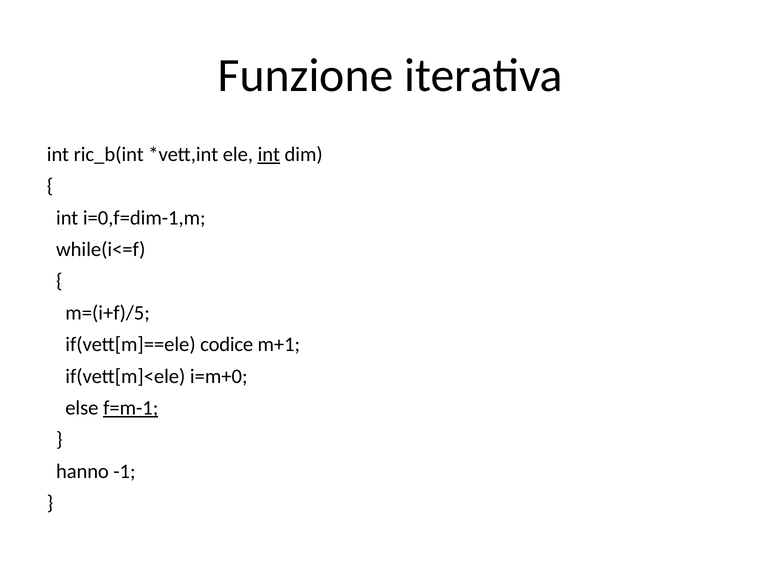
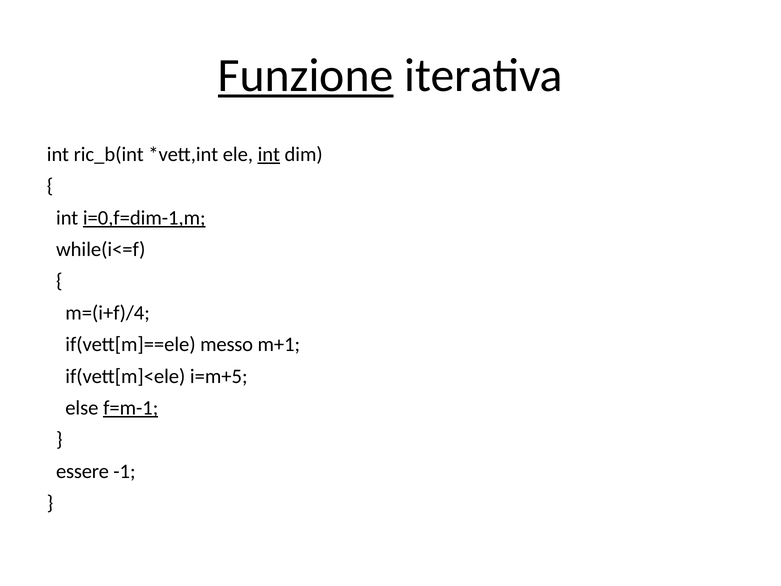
Funzione underline: none -> present
i=0,f=dim-1,m underline: none -> present
m=(i+f)/5: m=(i+f)/5 -> m=(i+f)/4
codice: codice -> messo
i=m+0: i=m+0 -> i=m+5
hanno: hanno -> essere
